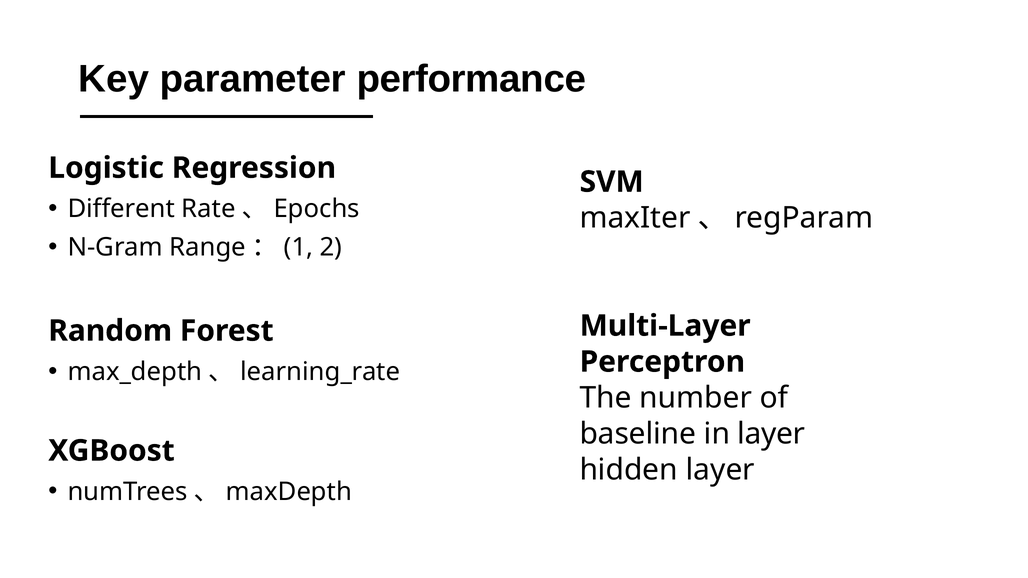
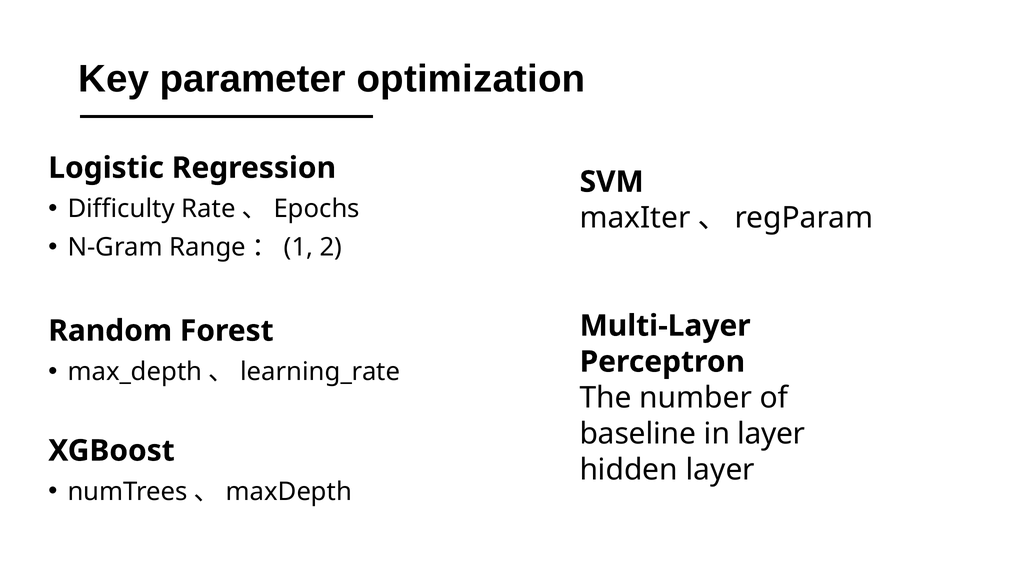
performance: performance -> optimization
Different: Different -> Difficulty
